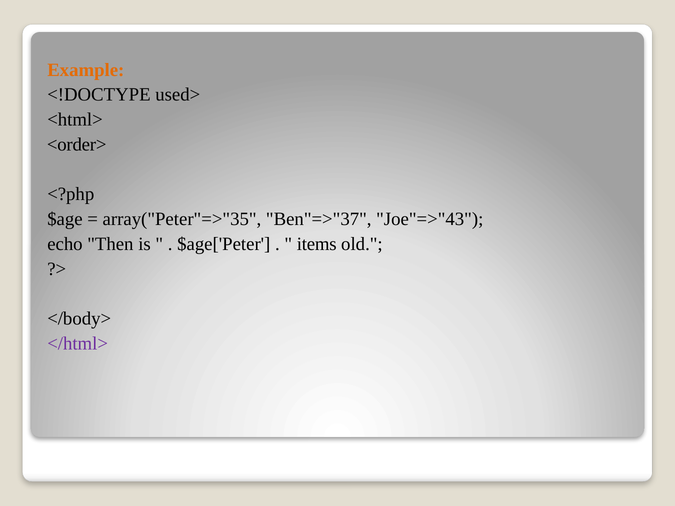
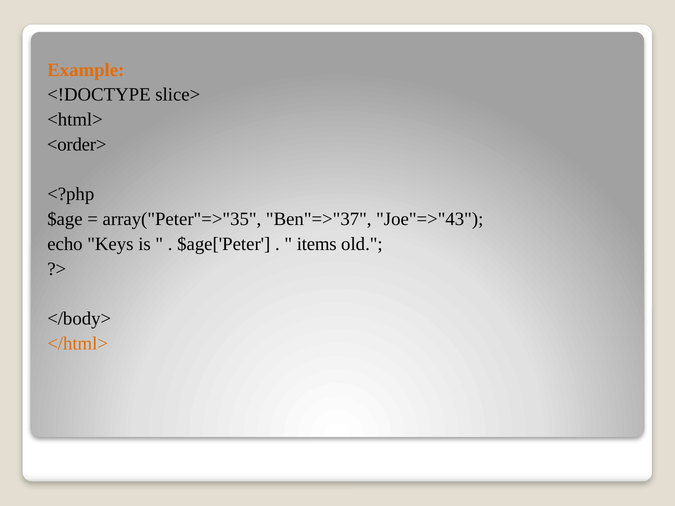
used>: used> -> slice>
Then: Then -> Keys
</html> colour: purple -> orange
